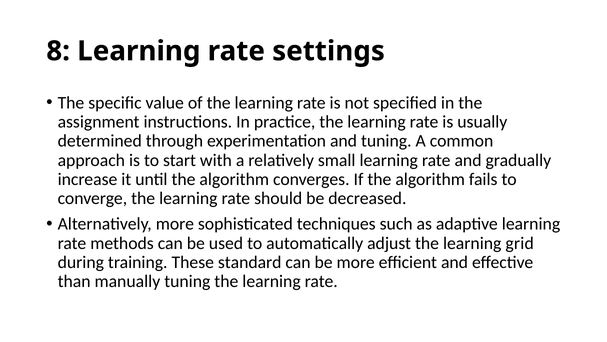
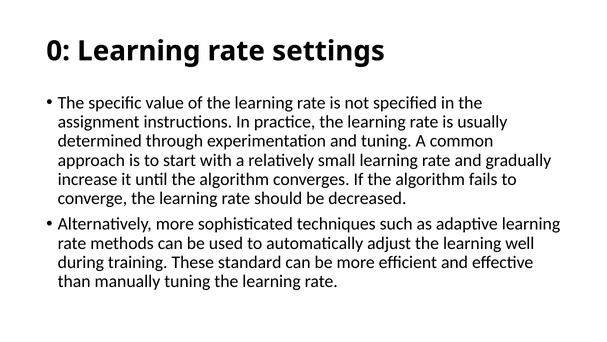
8: 8 -> 0
grid: grid -> well
